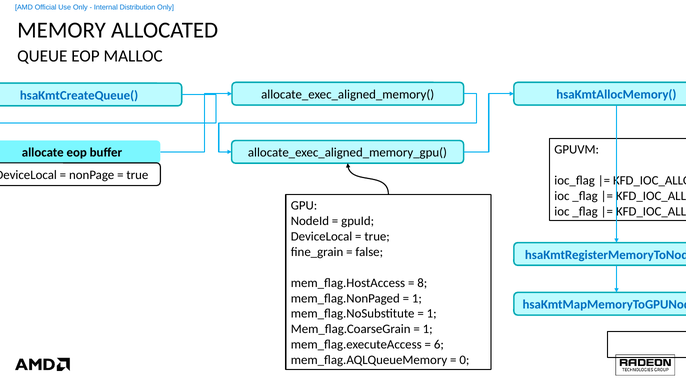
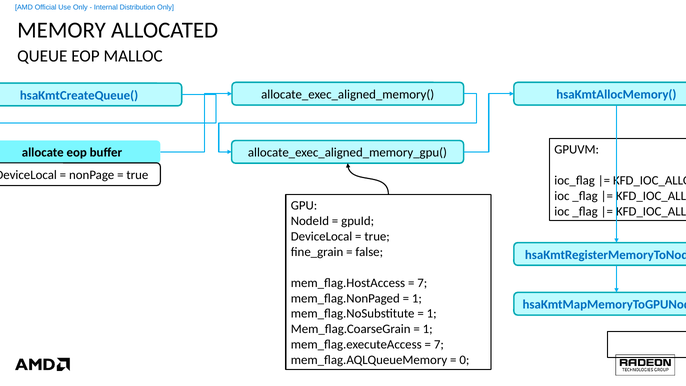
8 at (422, 283): 8 -> 7
6 at (439, 345): 6 -> 7
